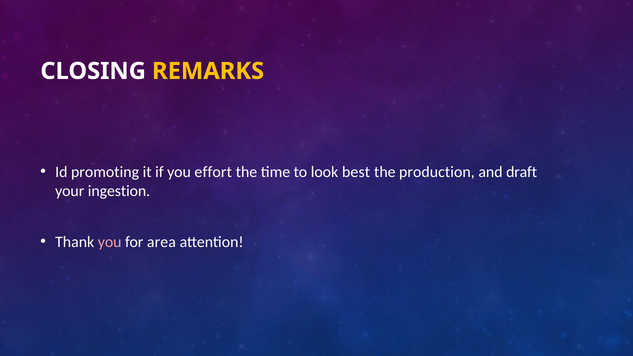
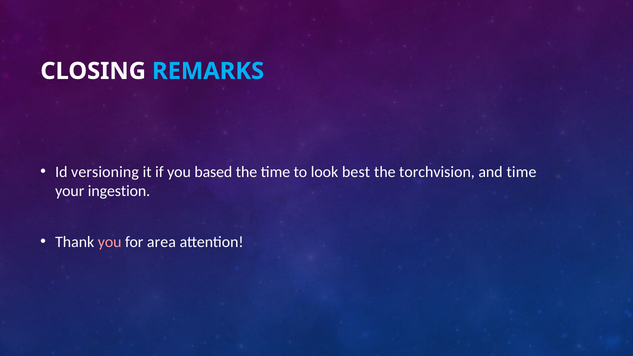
REMARKS colour: yellow -> light blue
promoting: promoting -> versioning
effort: effort -> based
production: production -> torchvision
and draft: draft -> time
